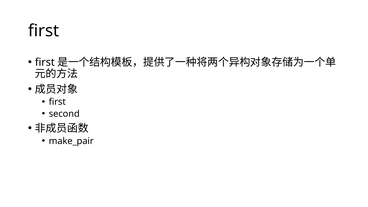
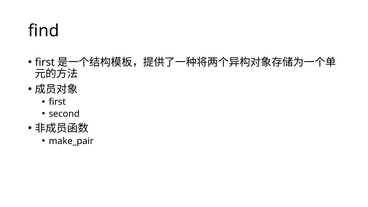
first at (44, 31): first -> find
